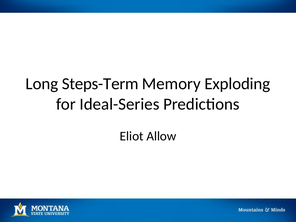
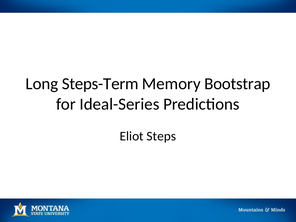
Exploding: Exploding -> Bootstrap
Allow: Allow -> Steps
